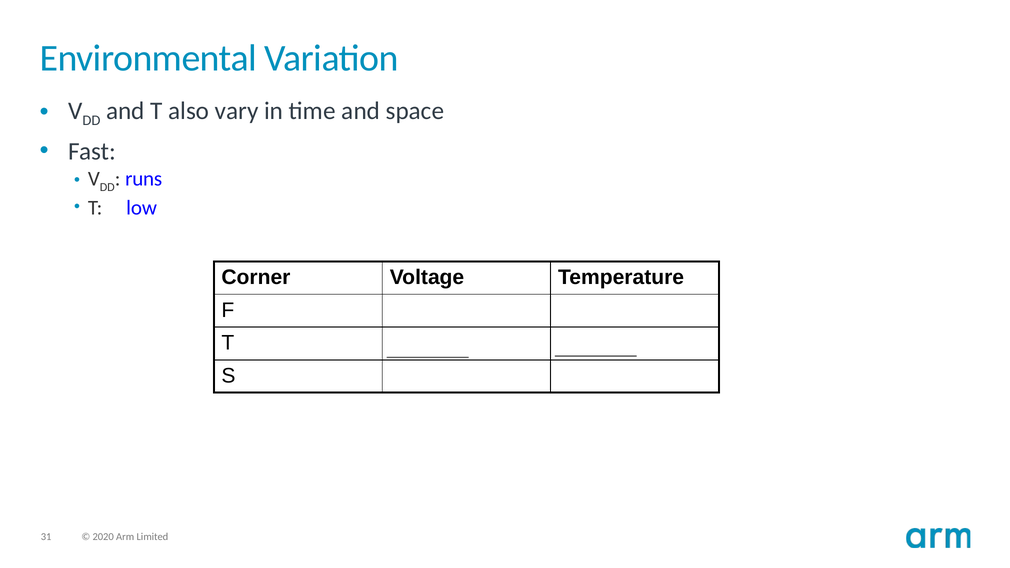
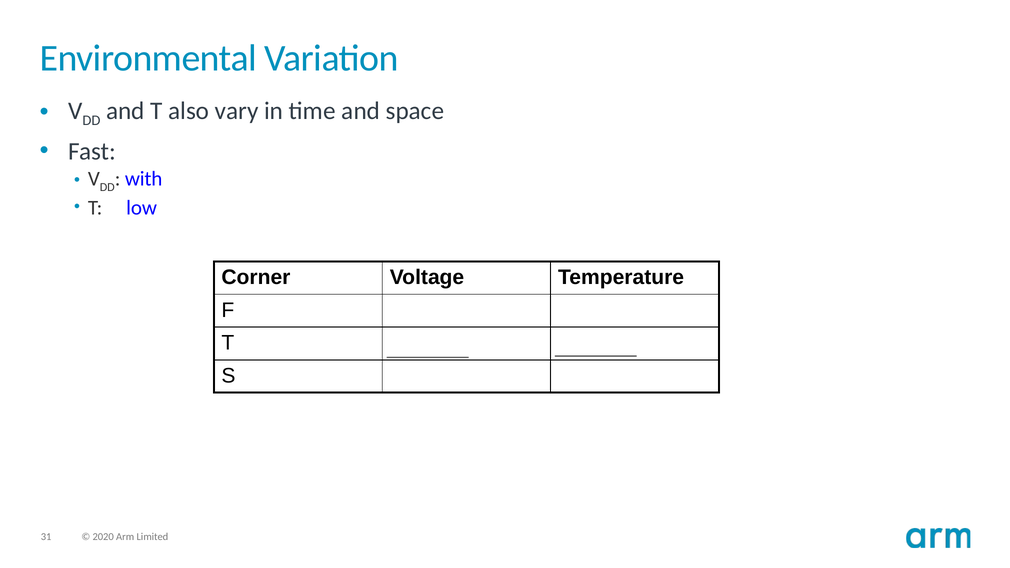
runs: runs -> with
